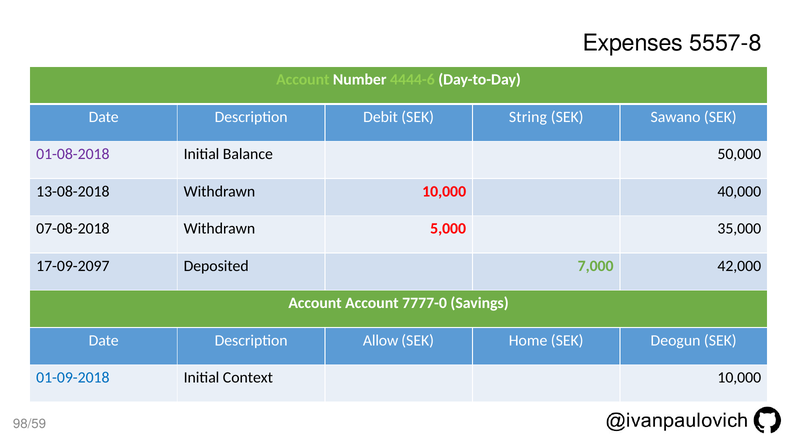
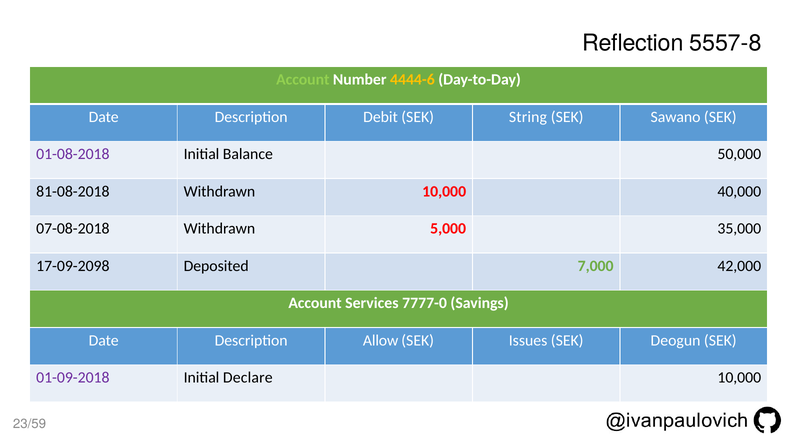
Expenses: Expenses -> Reflection
4444-6 colour: light green -> yellow
13-08-2018: 13-08-2018 -> 81-08-2018
17-09-2097: 17-09-2097 -> 17-09-2098
Account Account: Account -> Services
Home: Home -> Issues
01-09-2018 colour: blue -> purple
Context: Context -> Declare
98/59: 98/59 -> 23/59
